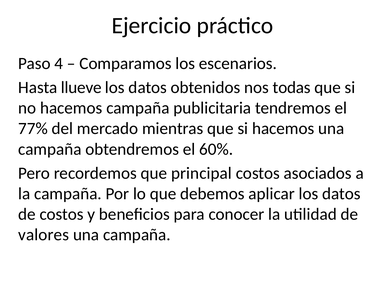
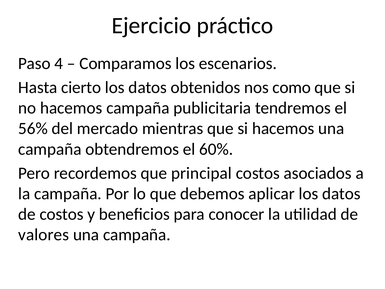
llueve: llueve -> cierto
todas: todas -> como
77%: 77% -> 56%
